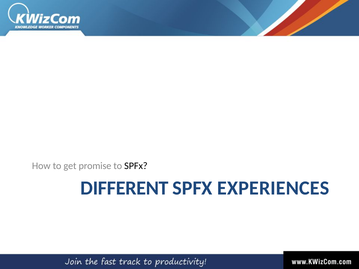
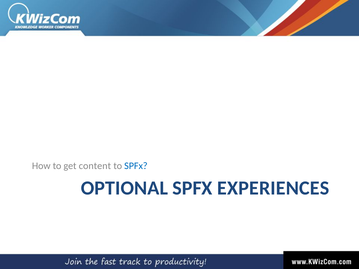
promise: promise -> content
SPFx at (136, 166) colour: black -> blue
DIFFERENT: DIFFERENT -> OPTIONAL
